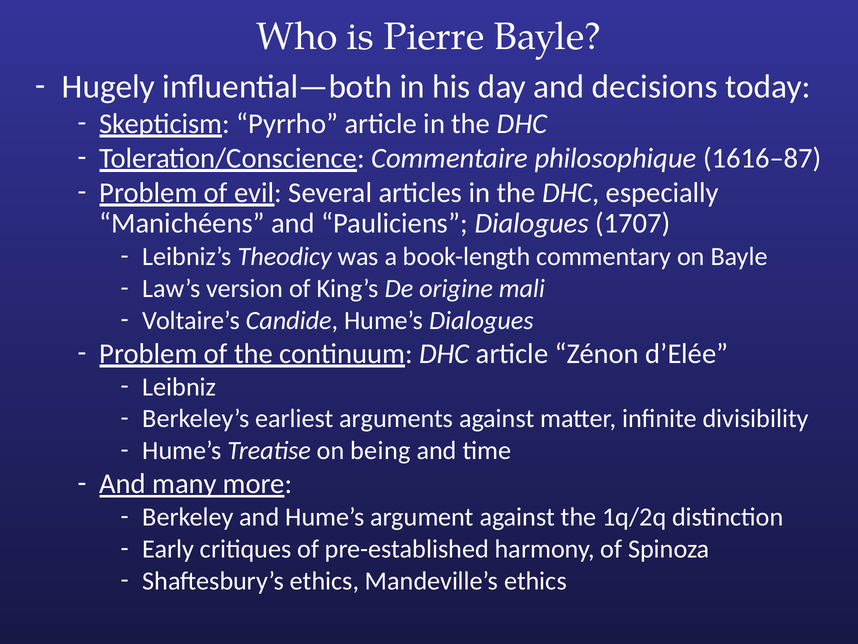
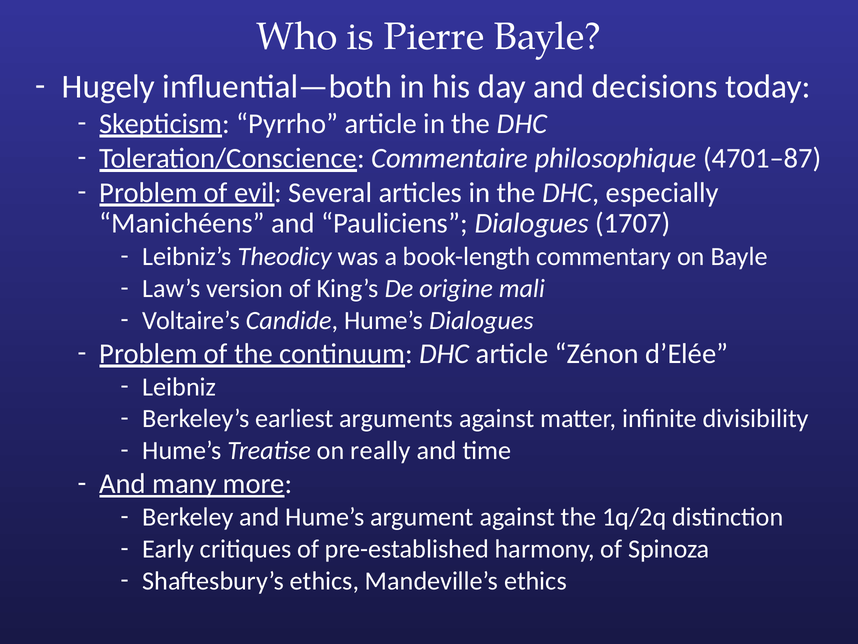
1616–87: 1616–87 -> 4701–87
being: being -> really
